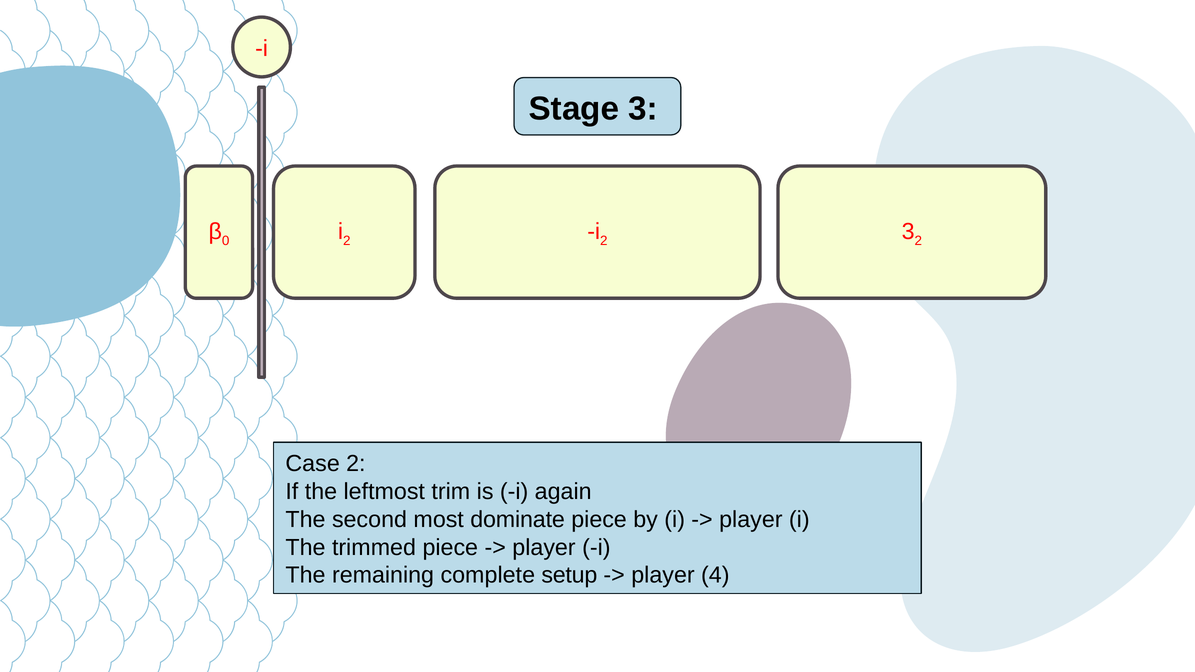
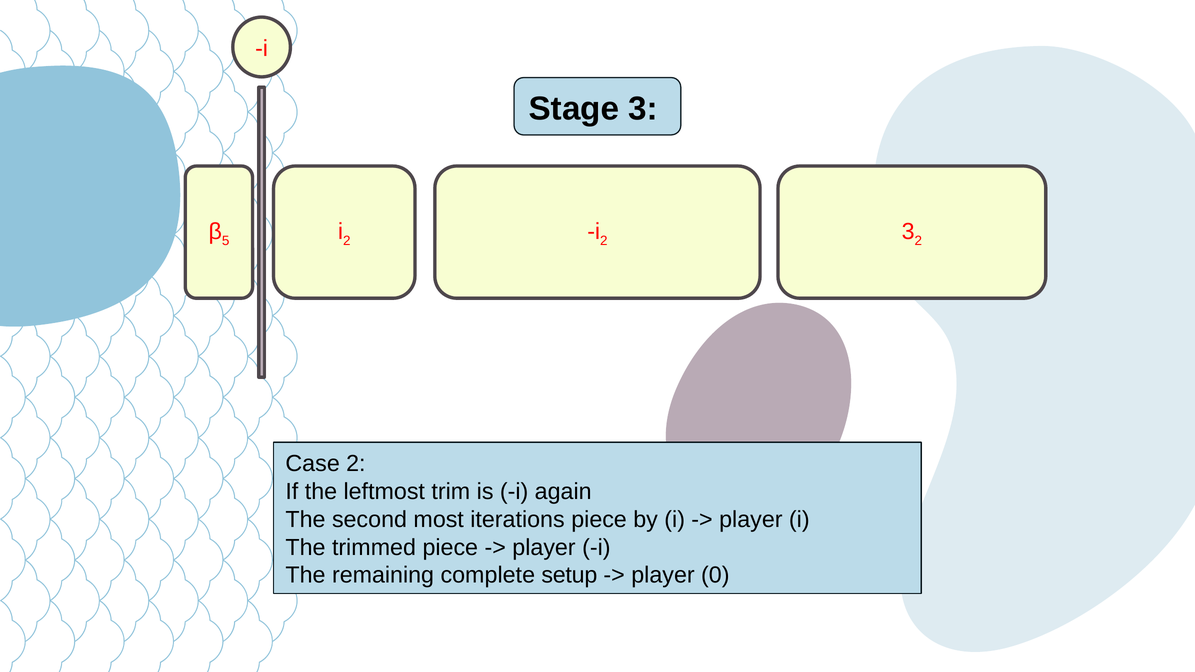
0: 0 -> 5
dominate: dominate -> iterations
4: 4 -> 0
